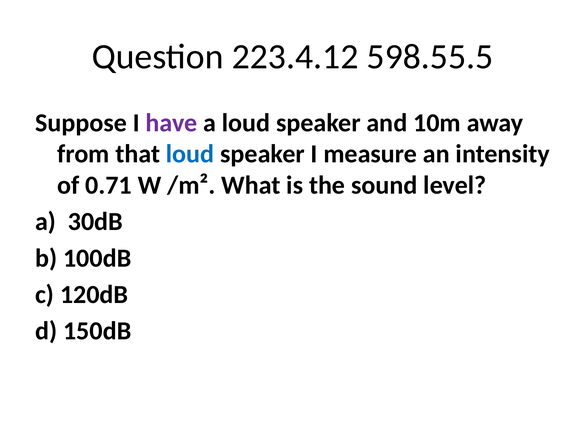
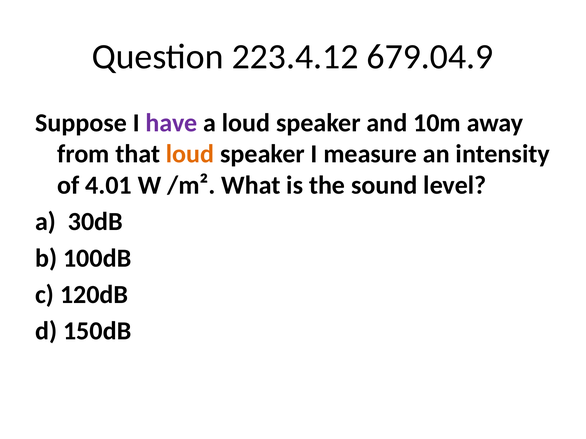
598.55.5: 598.55.5 -> 679.04.9
loud at (190, 154) colour: blue -> orange
0.71: 0.71 -> 4.01
